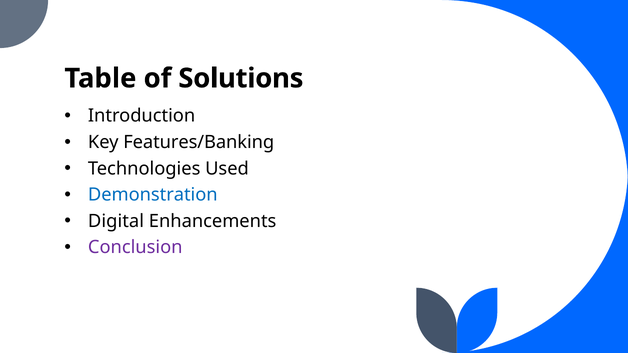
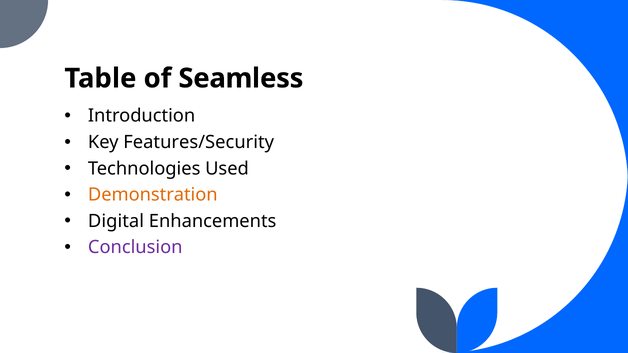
Solutions: Solutions -> Seamless
Features/Banking: Features/Banking -> Features/Security
Demonstration colour: blue -> orange
